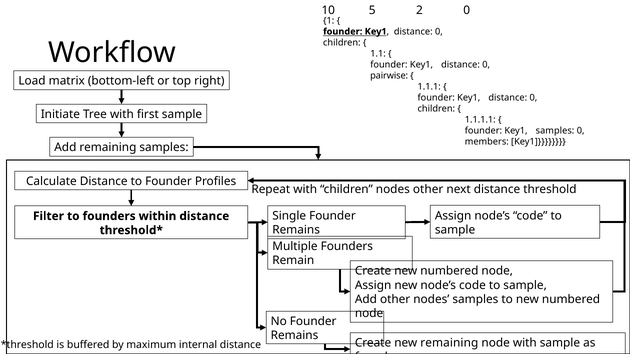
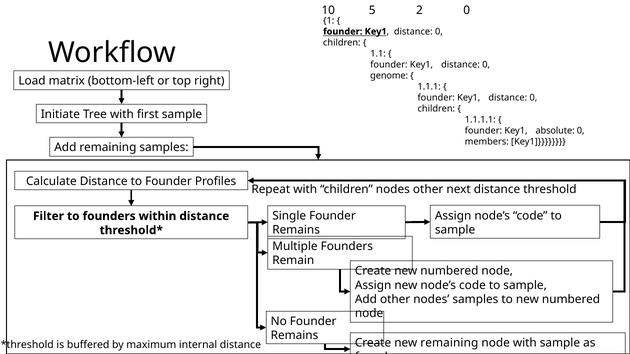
pairwise: pairwise -> genome
Key1 samples: samples -> absolute
